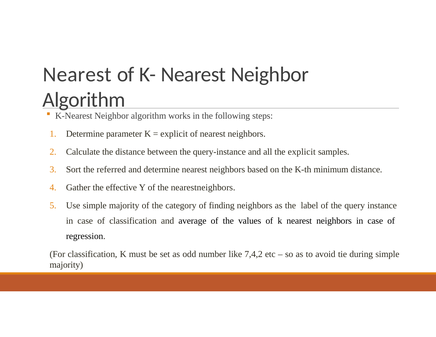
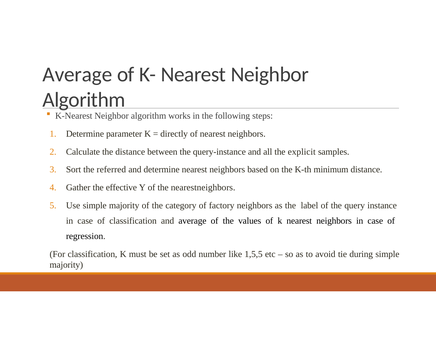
Nearest at (77, 74): Nearest -> Average
explicit at (174, 134): explicit -> directly
finding: finding -> factory
7,4,2: 7,4,2 -> 1,5,5
